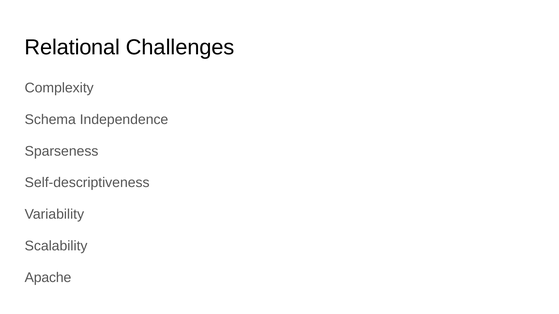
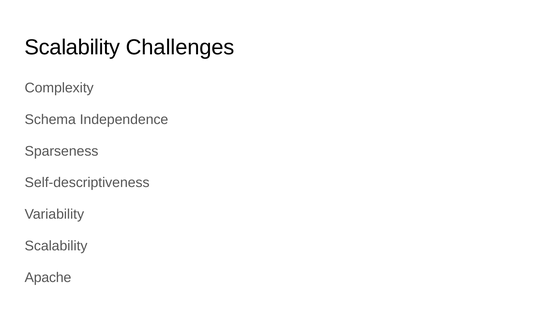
Relational at (72, 47): Relational -> Scalability
